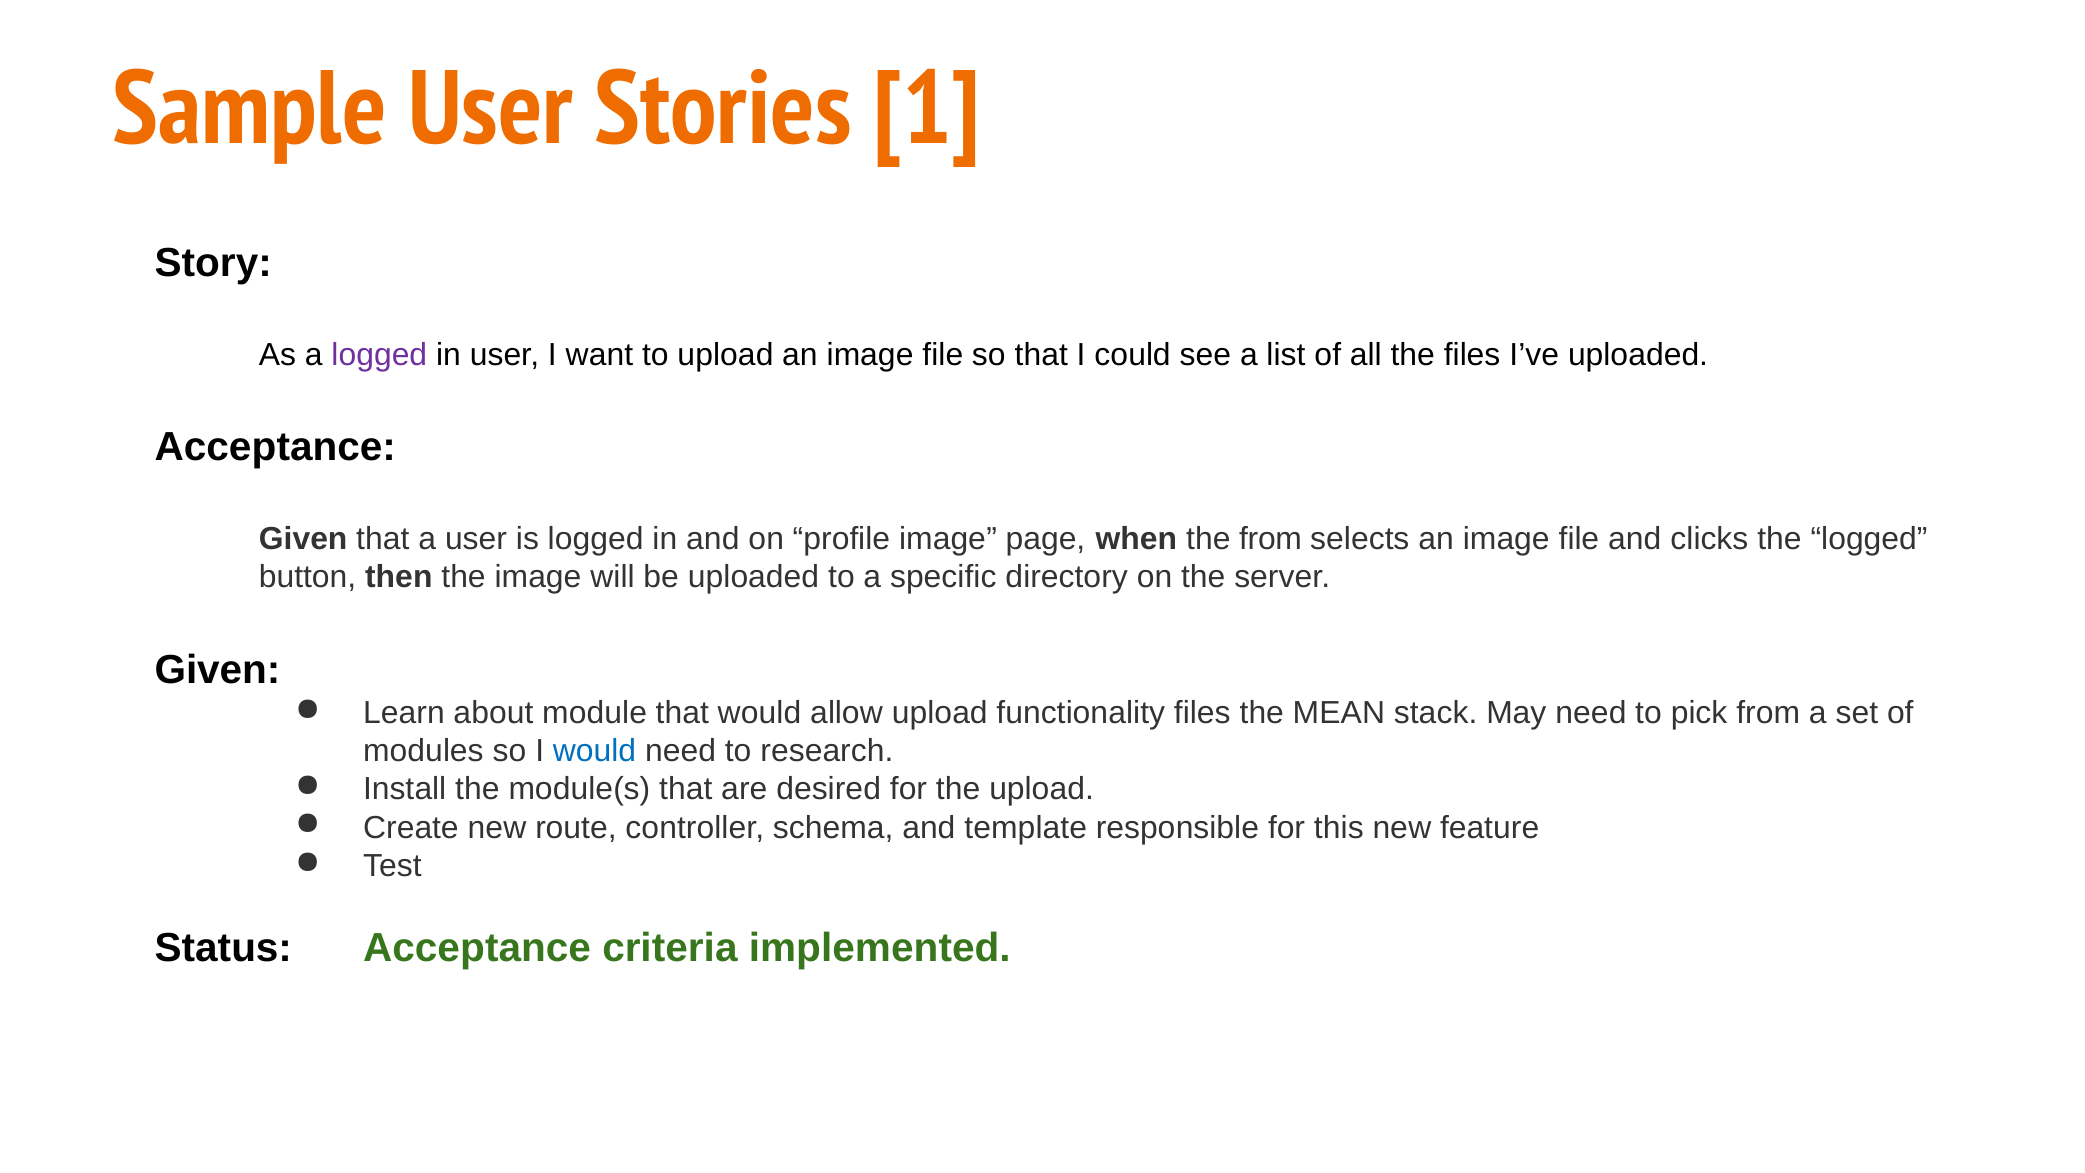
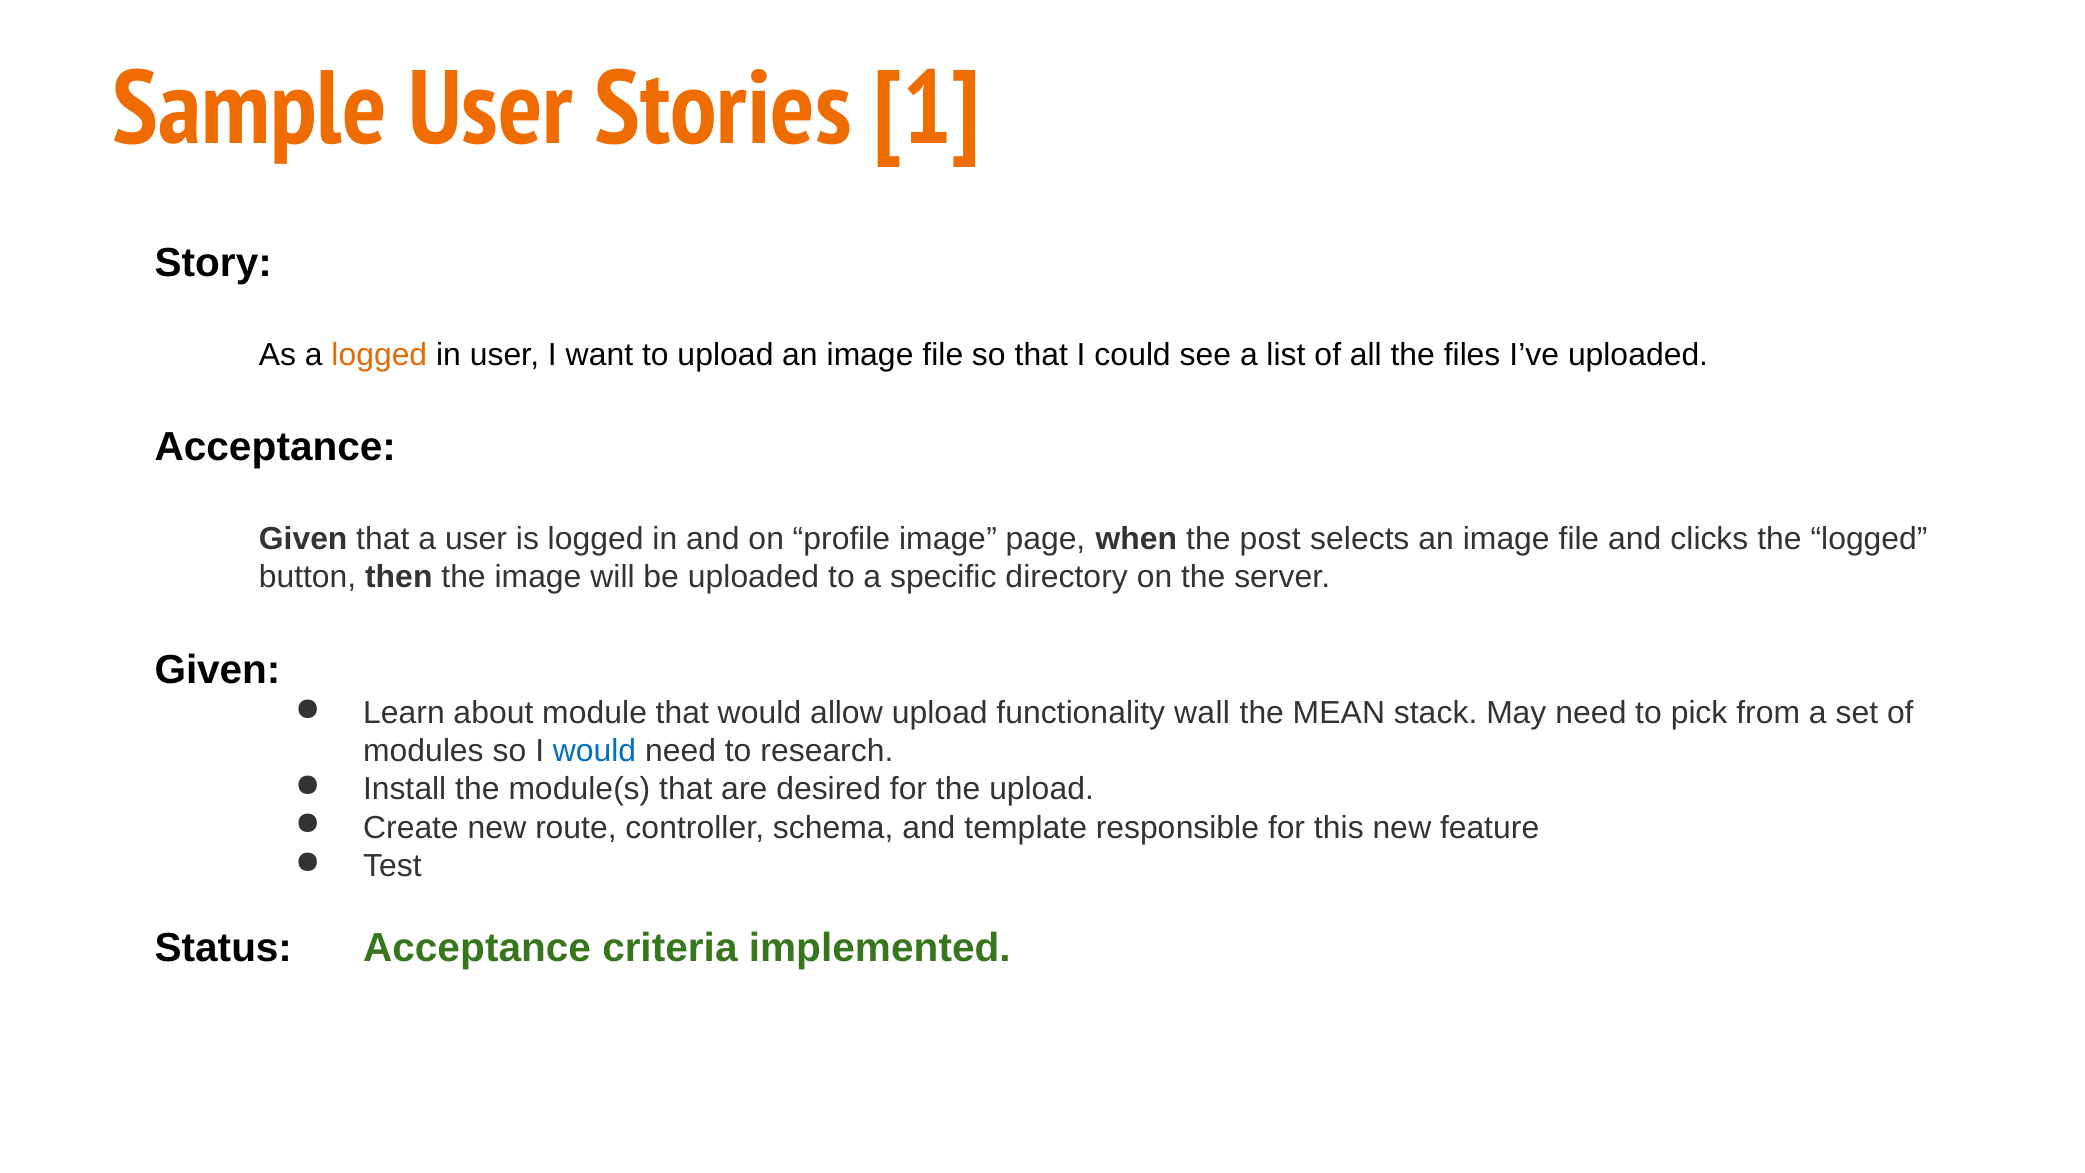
logged at (379, 355) colour: purple -> orange
the from: from -> post
functionality files: files -> wall
